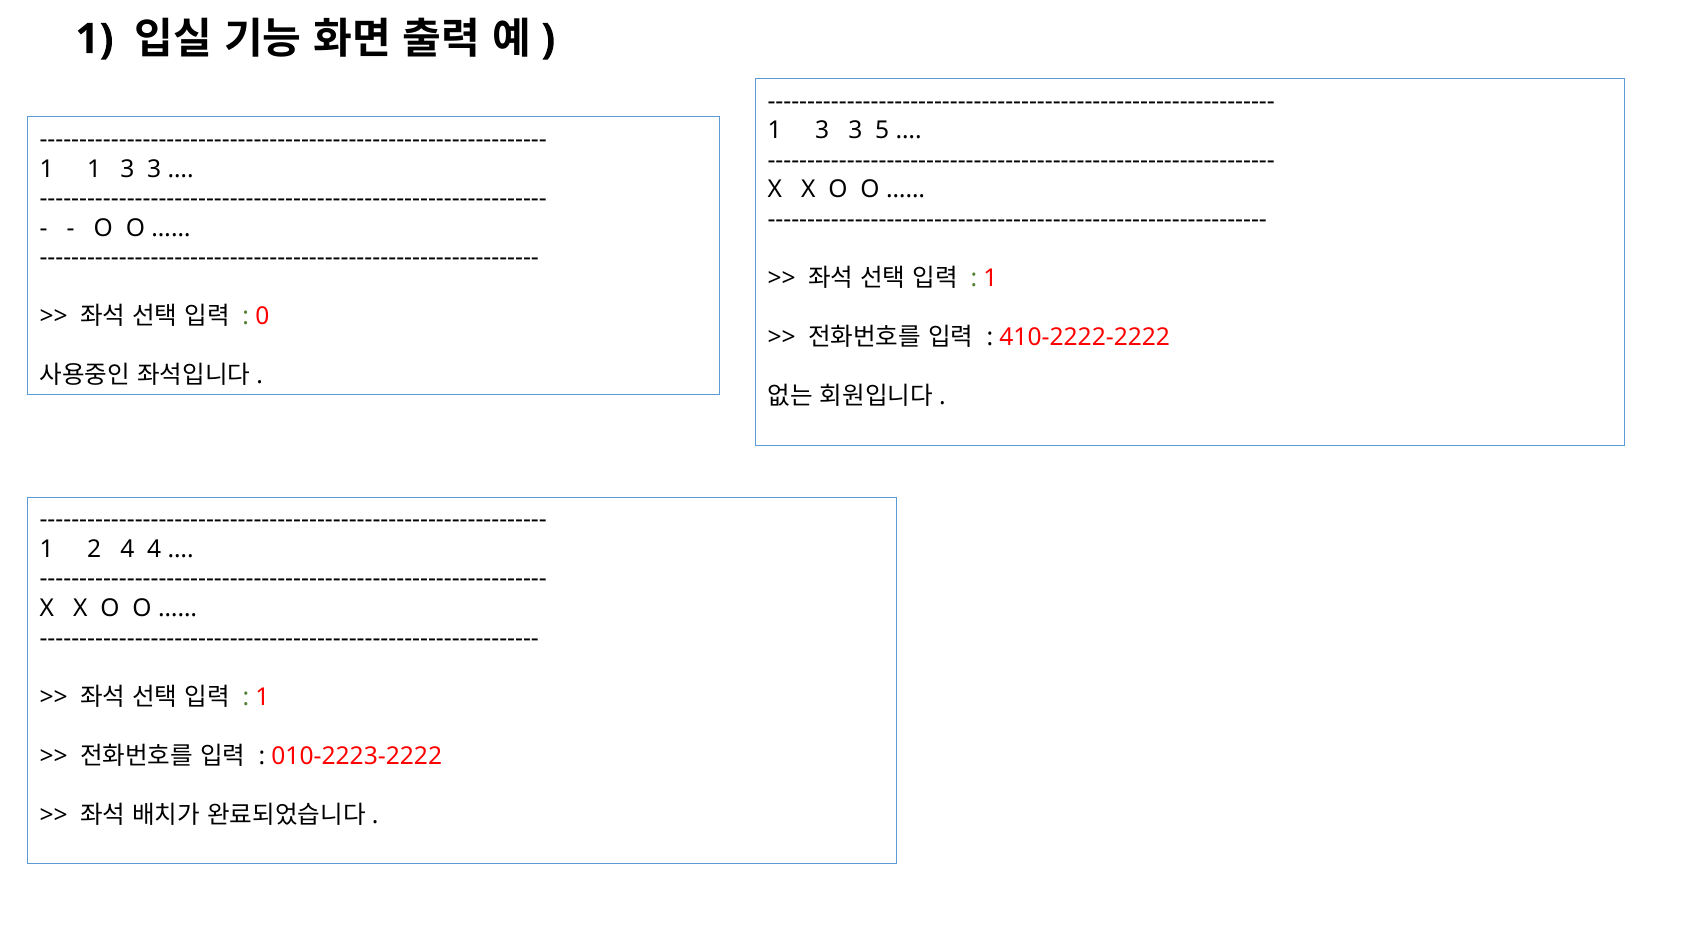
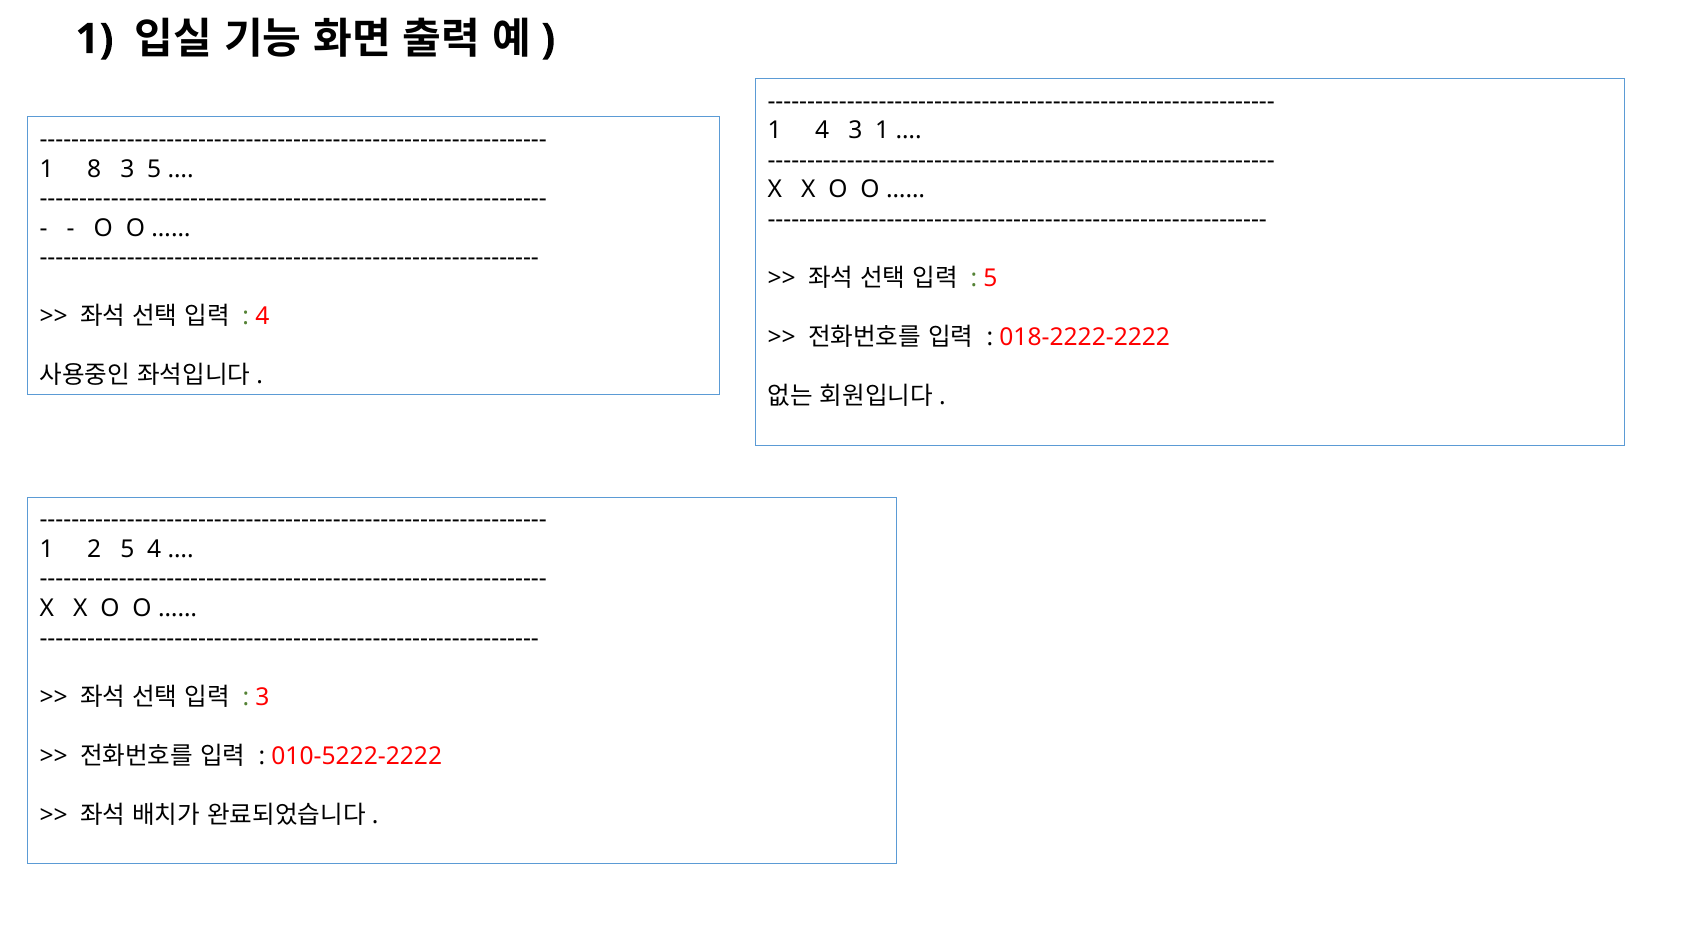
3 at (822, 131): 3 -> 4
3 5: 5 -> 1
1 1: 1 -> 8
3 at (154, 169): 3 -> 5
1 at (990, 278): 1 -> 5
0 at (262, 316): 0 -> 4
410-2222-2222: 410-2222-2222 -> 018-2222-2222
2 4: 4 -> 5
1 at (262, 697): 1 -> 3
010-2223-2222: 010-2223-2222 -> 010-5222-2222
